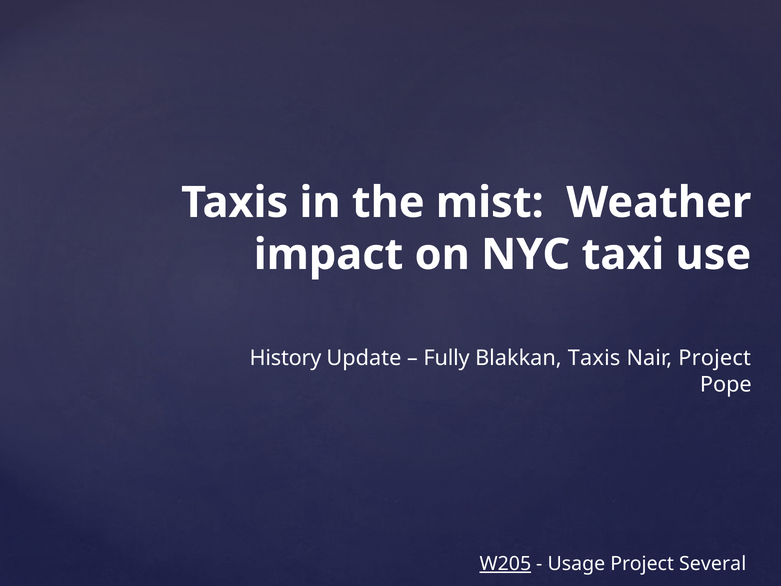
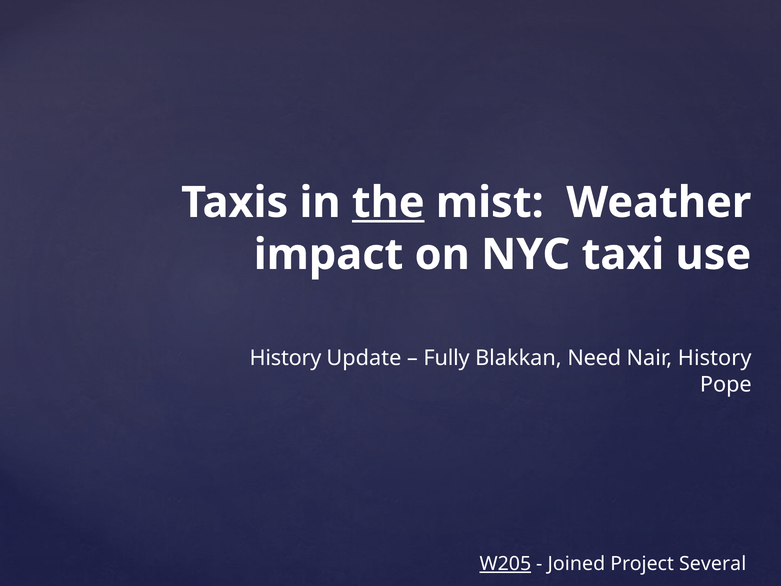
the underline: none -> present
Blakkan Taxis: Taxis -> Need
Nair Project: Project -> History
Usage: Usage -> Joined
